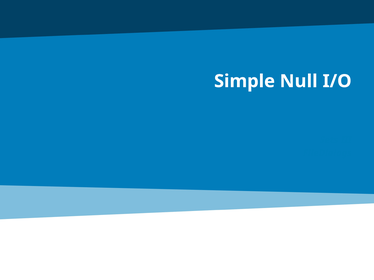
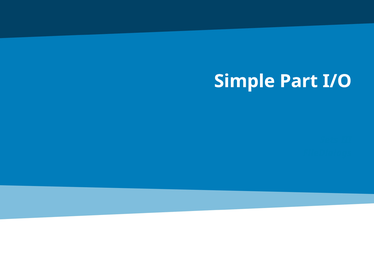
Null: Null -> Part
